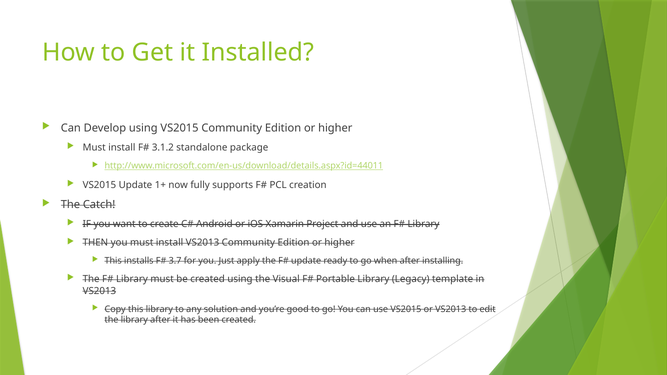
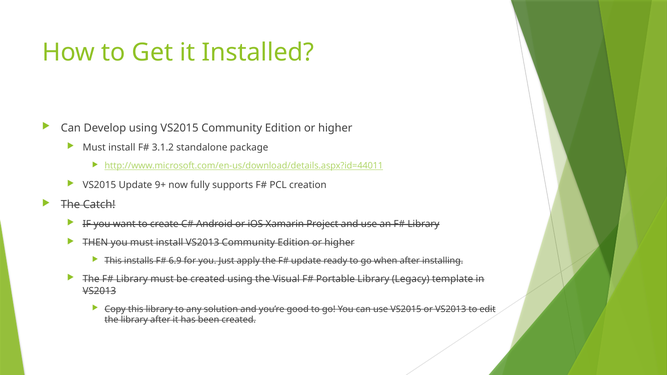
1+: 1+ -> 9+
3.7: 3.7 -> 6.9
